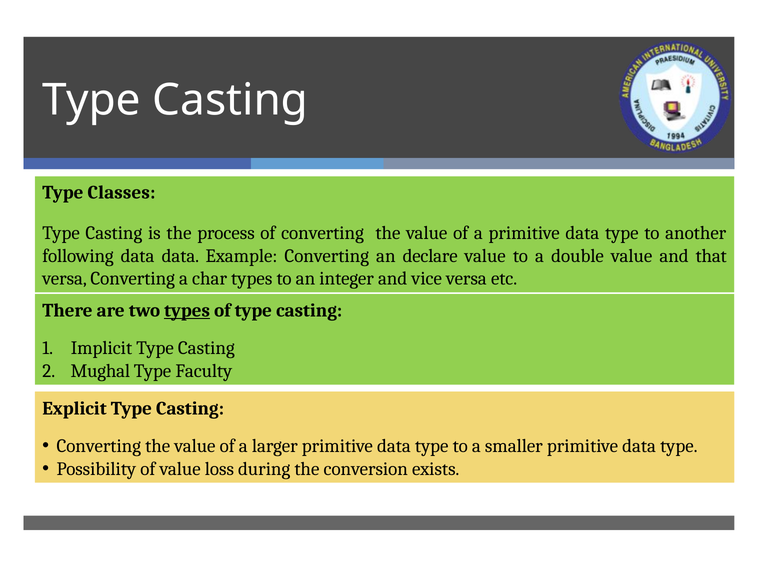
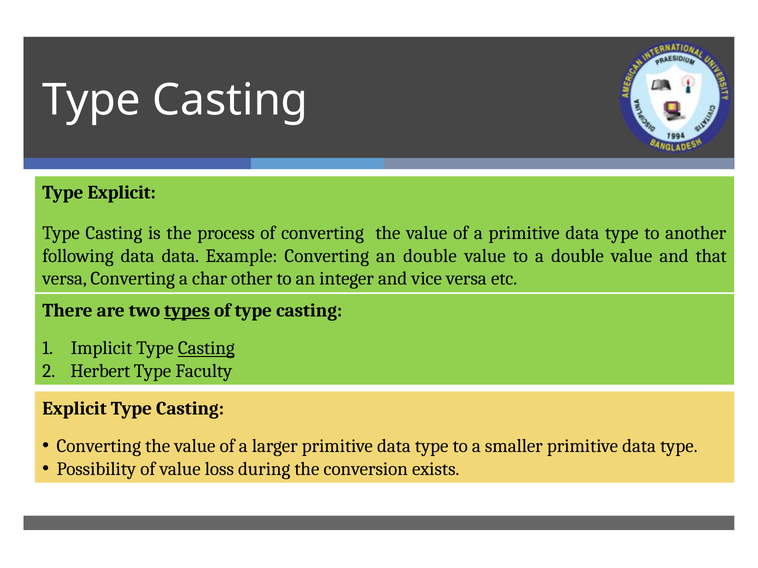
Type Classes: Classes -> Explicit
an declare: declare -> double
char types: types -> other
Casting at (206, 348) underline: none -> present
Mughal: Mughal -> Herbert
